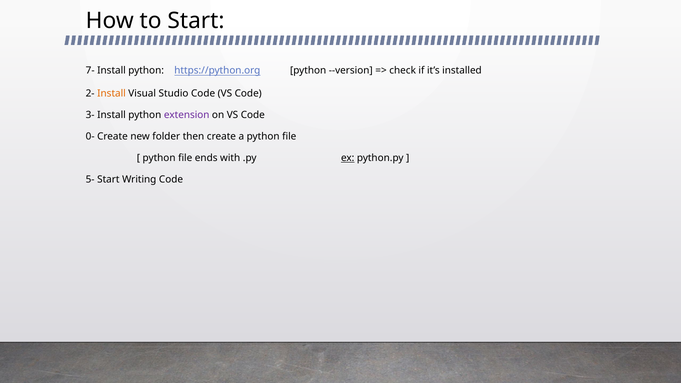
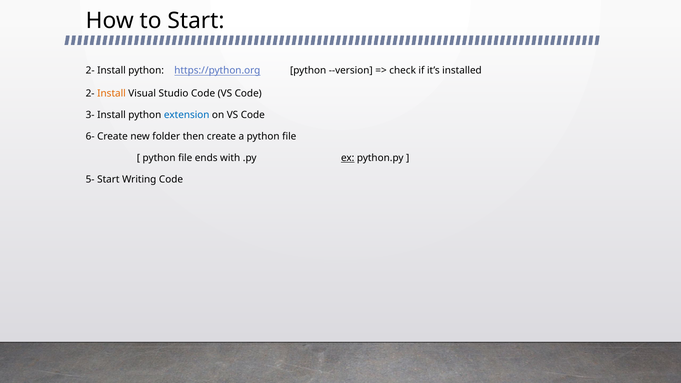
7- at (90, 71): 7- -> 2-
extension colour: purple -> blue
0-: 0- -> 6-
